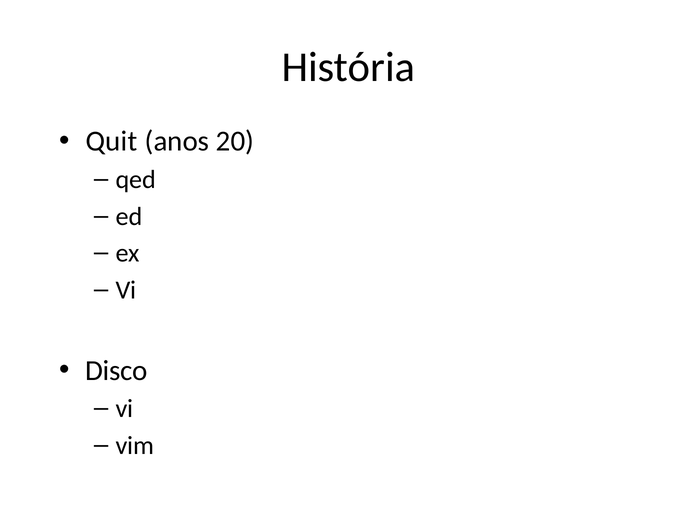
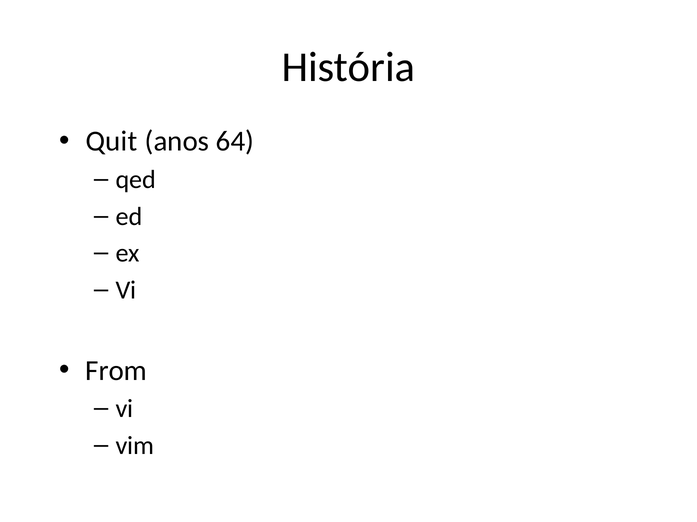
20: 20 -> 64
Disco: Disco -> From
